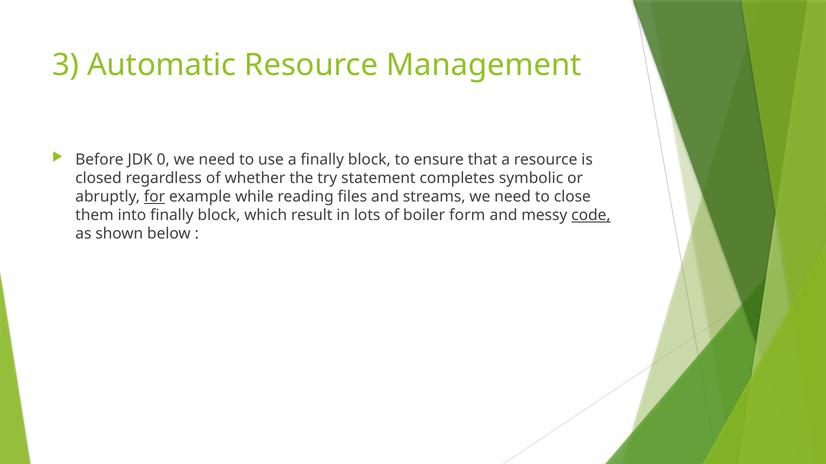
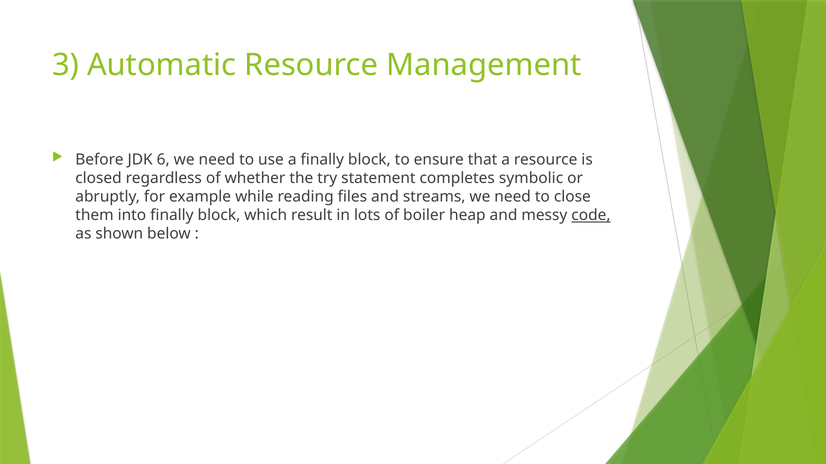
0: 0 -> 6
for underline: present -> none
form: form -> heap
